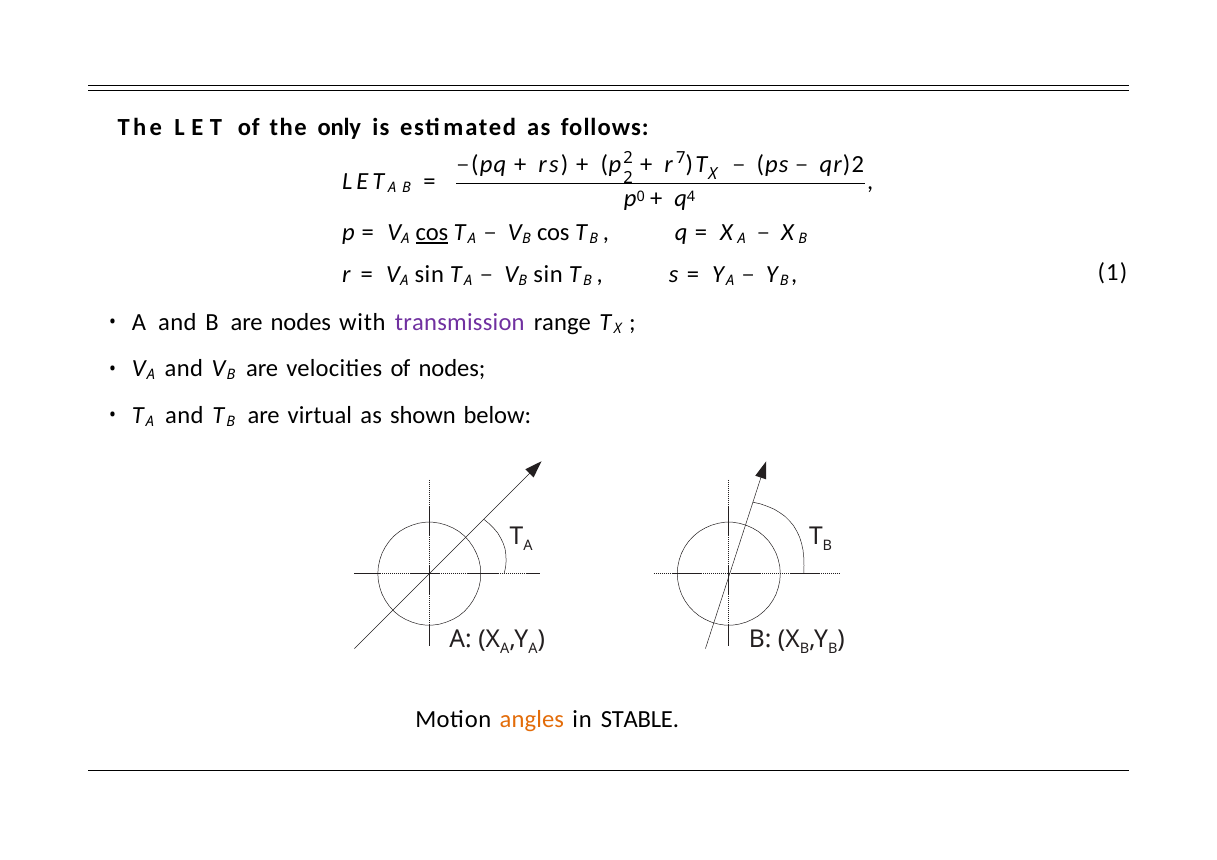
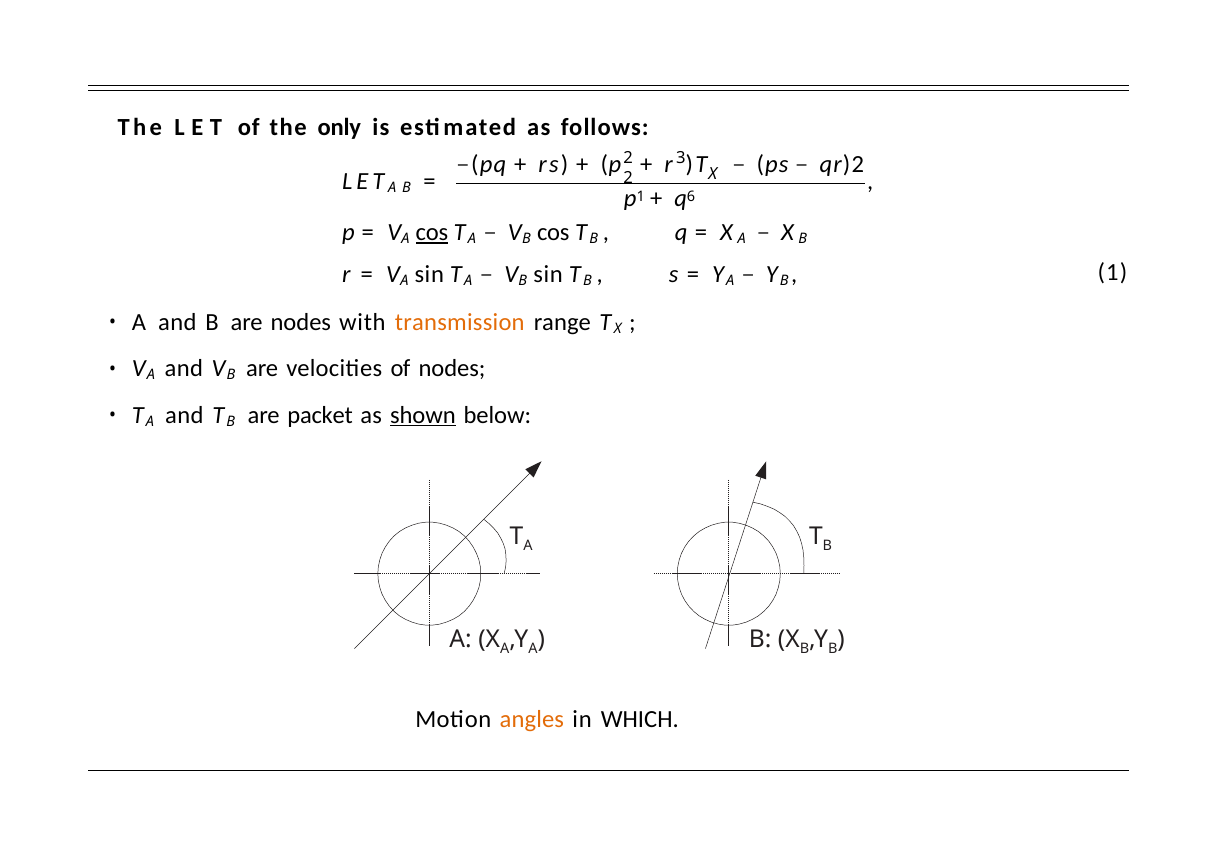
7: 7 -> 3
p 0: 0 -> 1
4: 4 -> 6
transmission colour: purple -> orange
virtual: virtual -> packet
shown underline: none -> present
STABLE: STABLE -> WHICH
